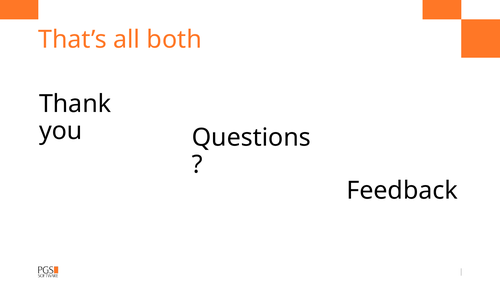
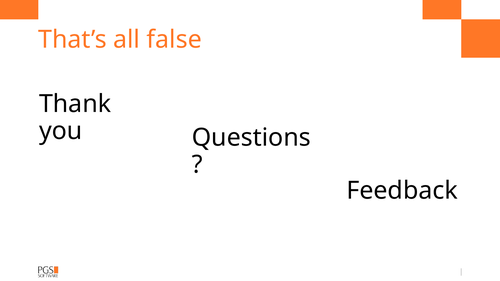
both: both -> false
